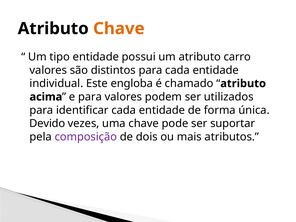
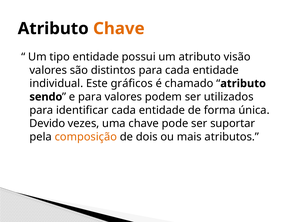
carro: carro -> visão
engloba: engloba -> gráficos
acima: acima -> sendo
composição colour: purple -> orange
